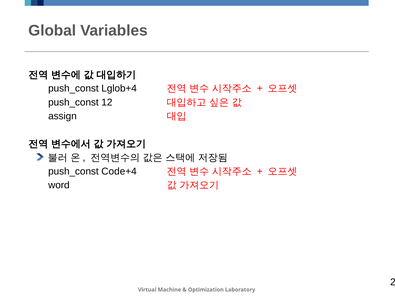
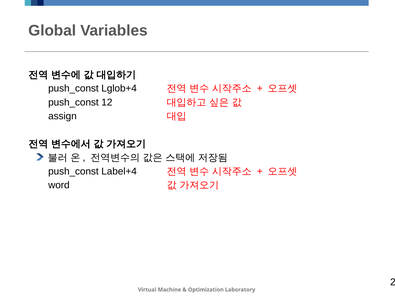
Code+4: Code+4 -> Label+4
